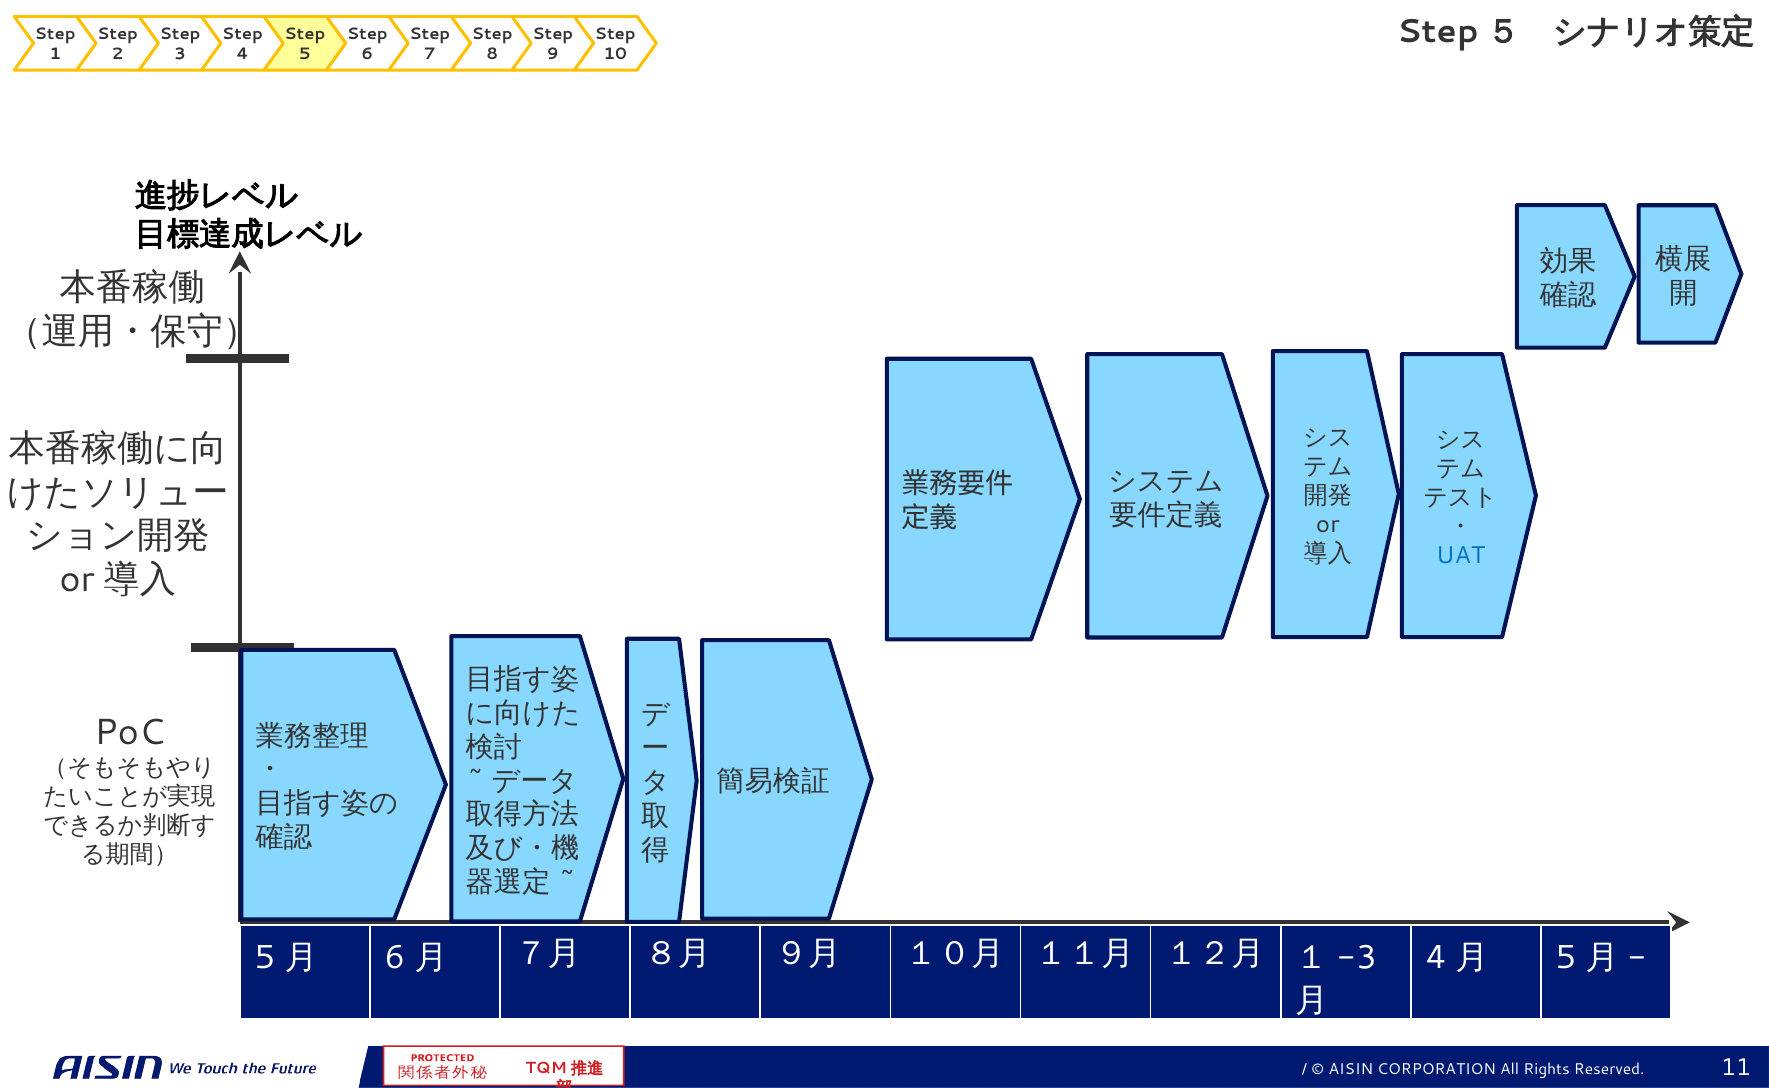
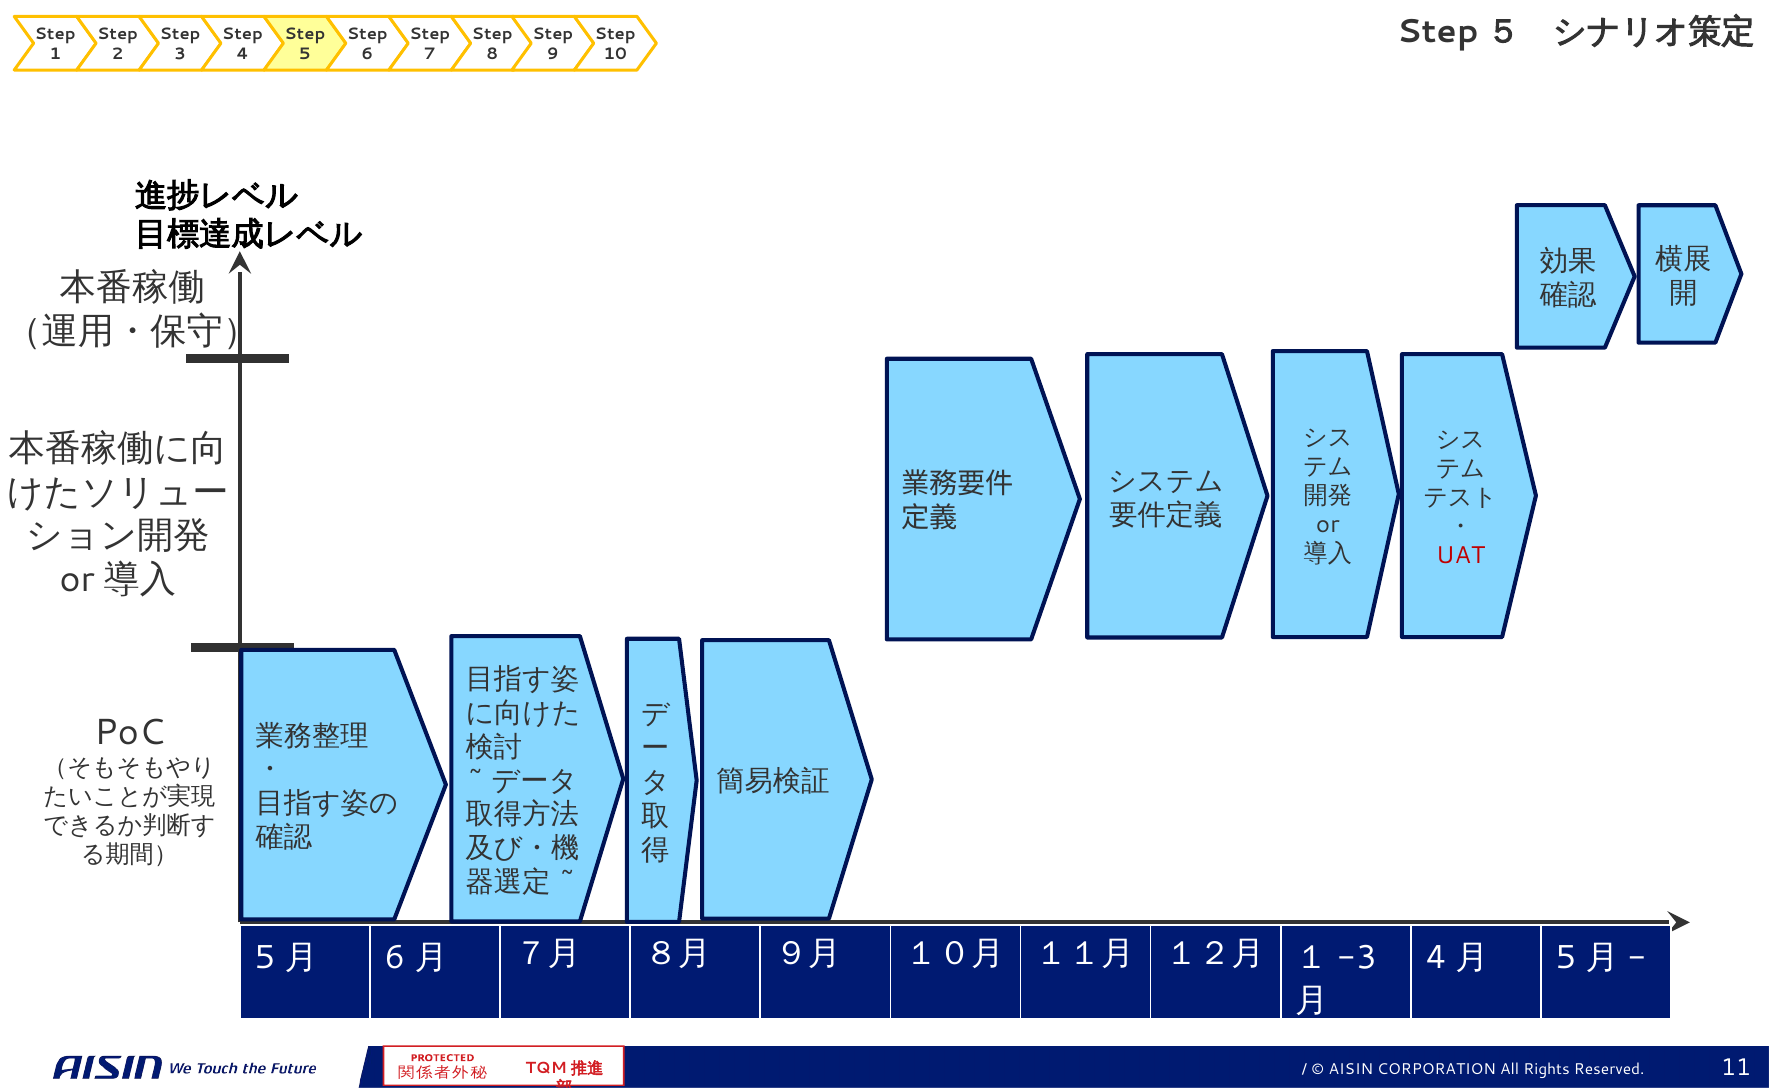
UAT colour: blue -> red
